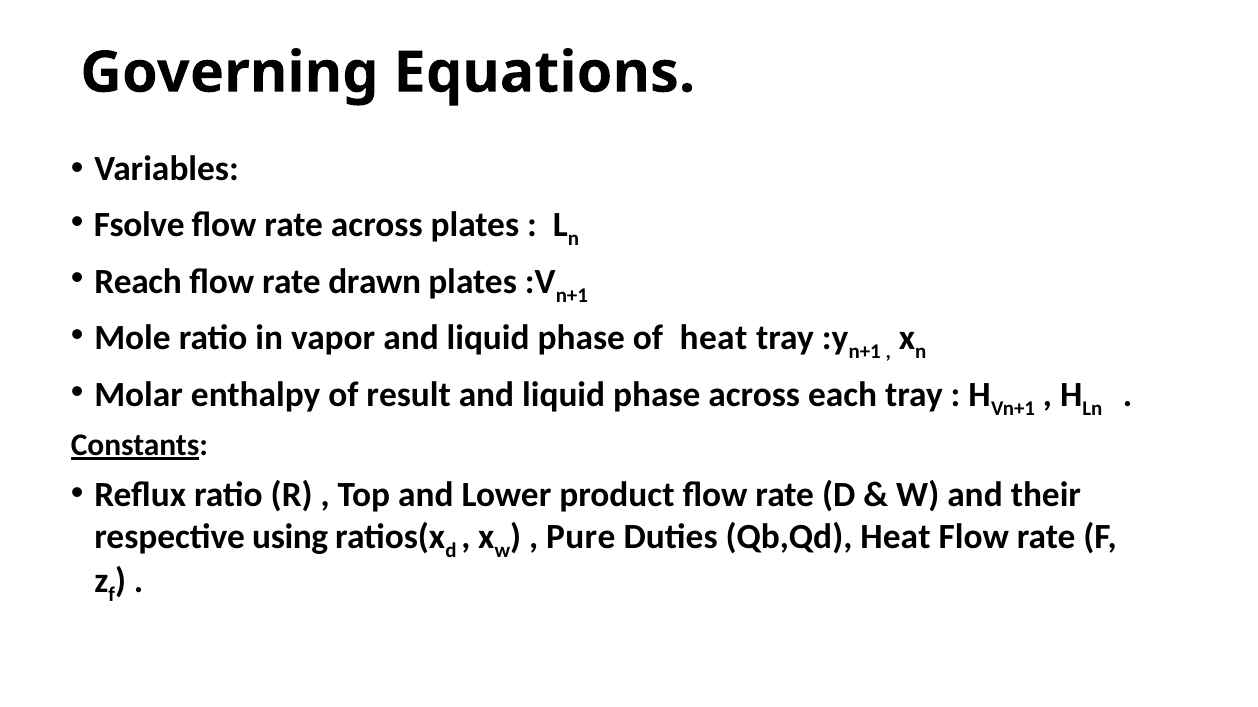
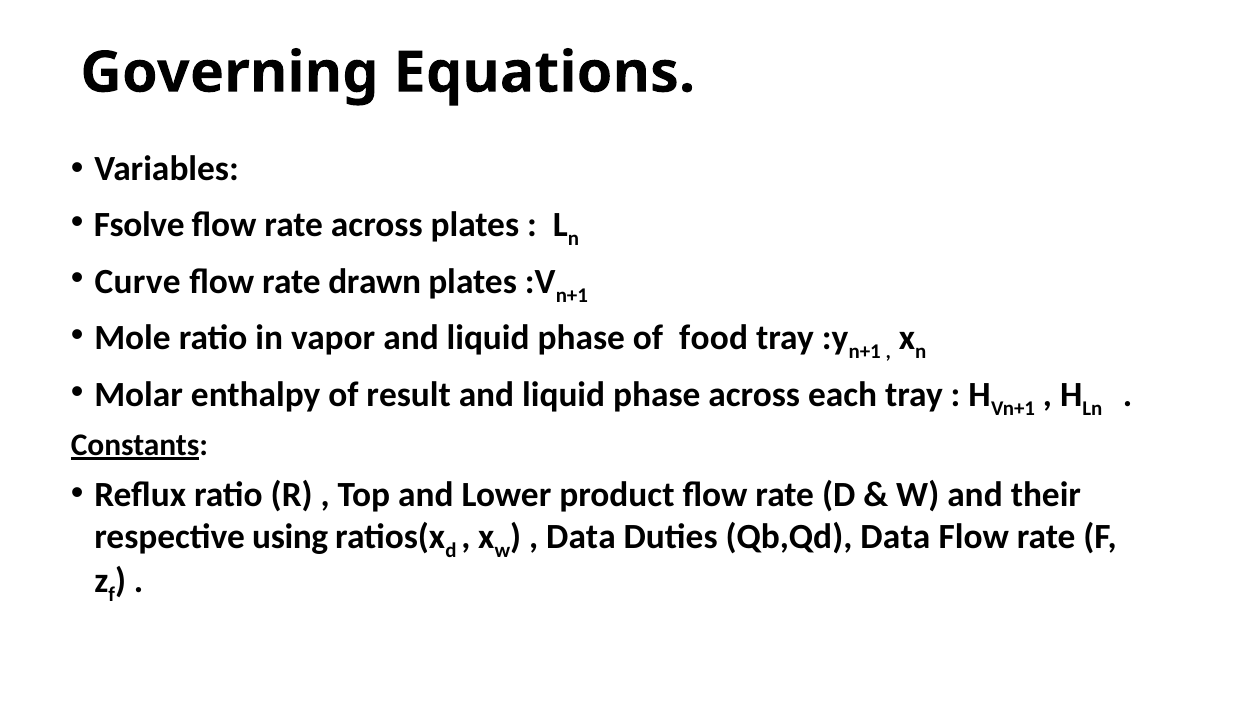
Reach: Reach -> Curve
of heat: heat -> food
Pure at (581, 537): Pure -> Data
Qb,Qd Heat: Heat -> Data
